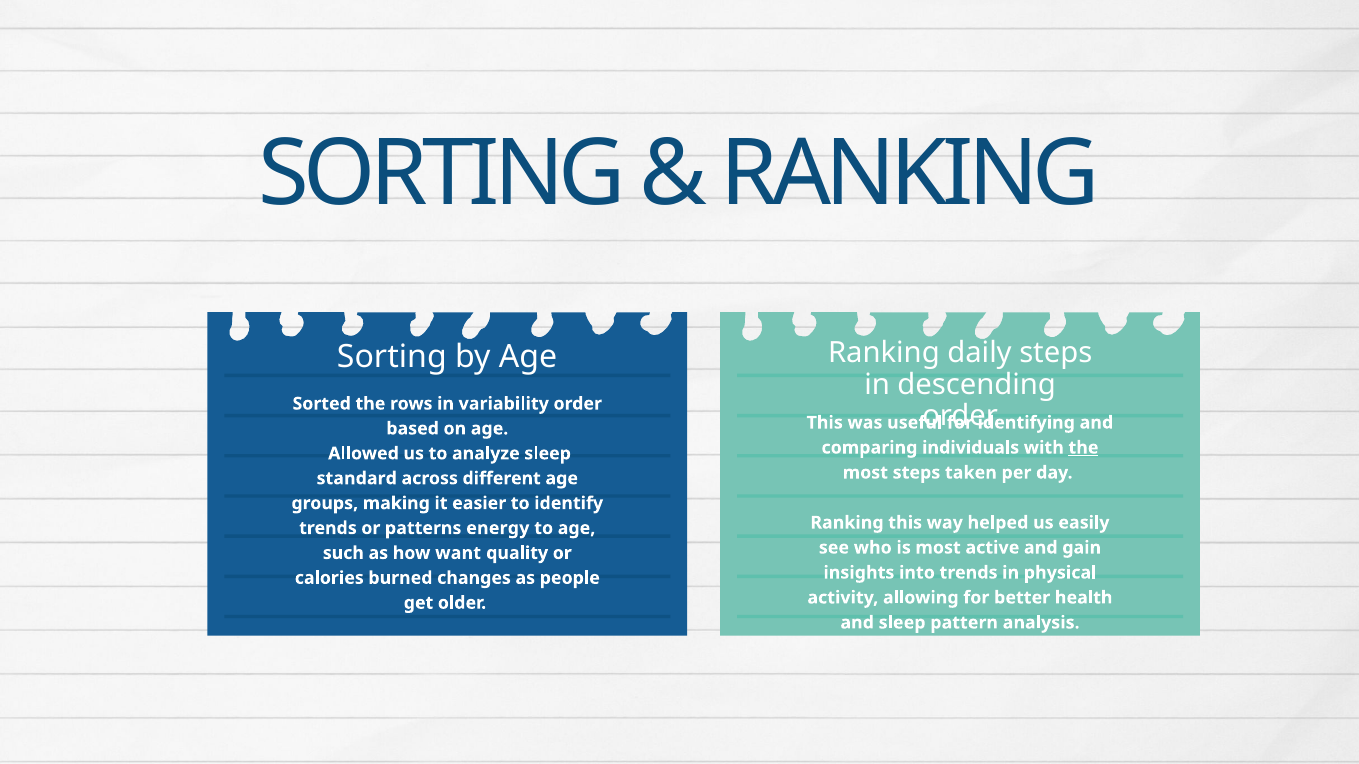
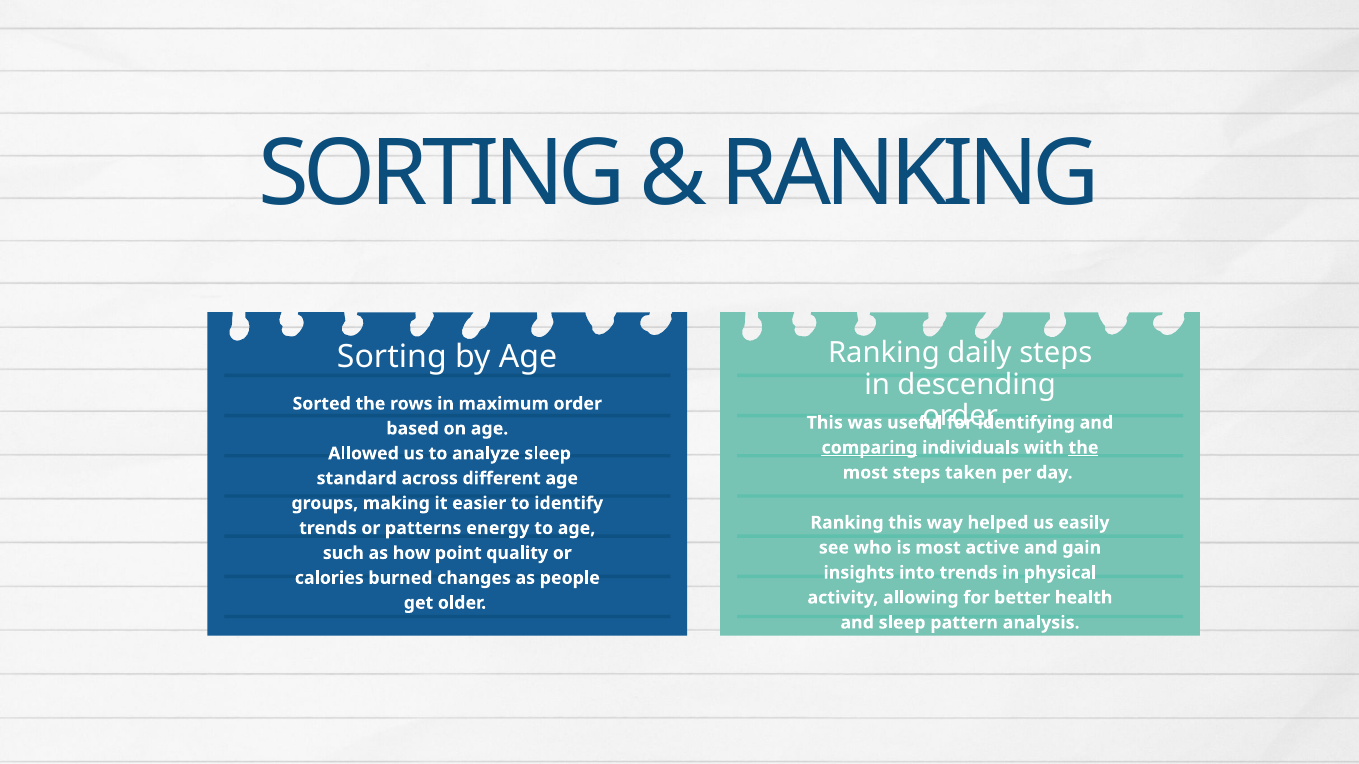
variability: variability -> maximum
comparing underline: none -> present
want: want -> point
